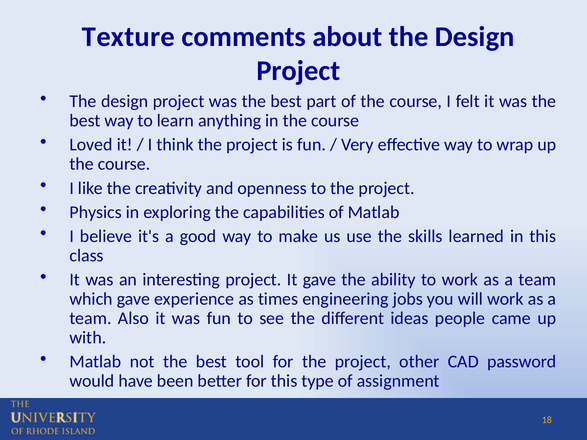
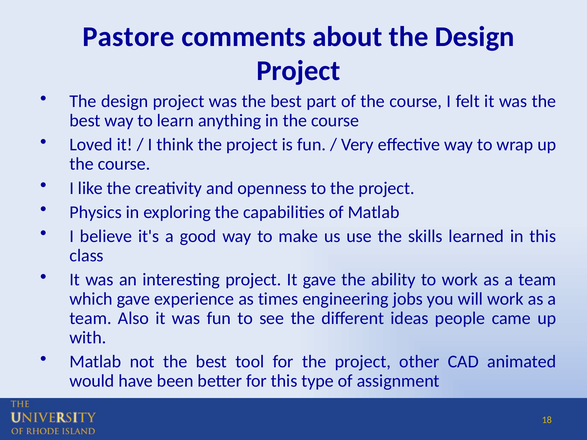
Texture: Texture -> Pastore
password: password -> animated
